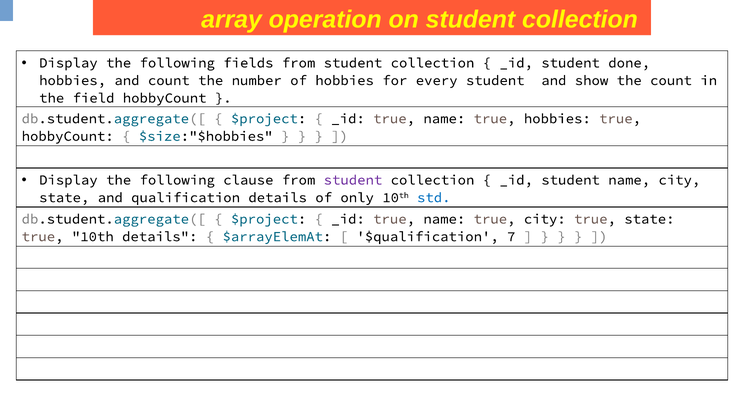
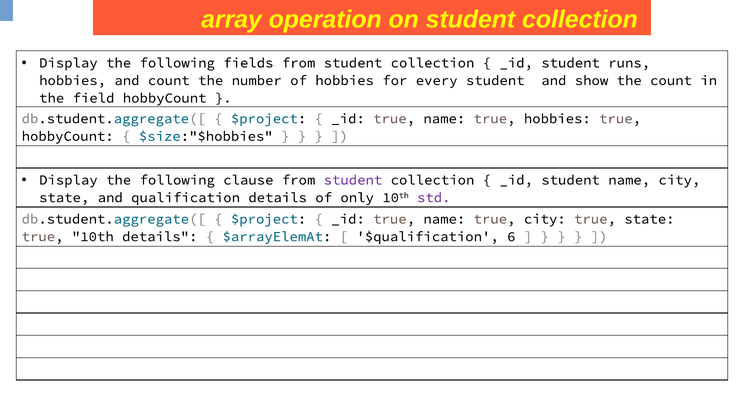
done: done -> runs
std colour: blue -> purple
7: 7 -> 6
